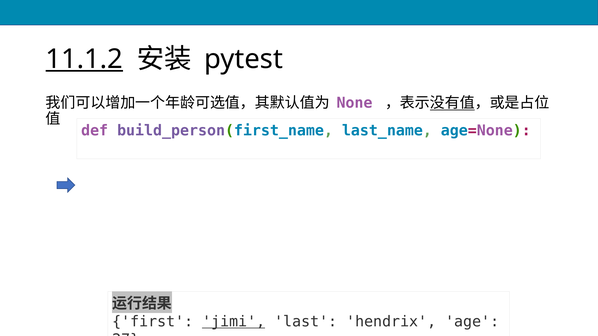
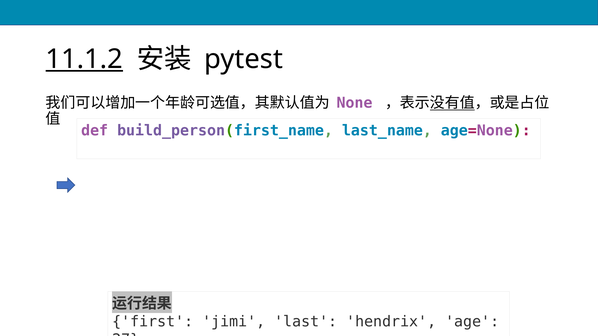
jimi underline: present -> none
